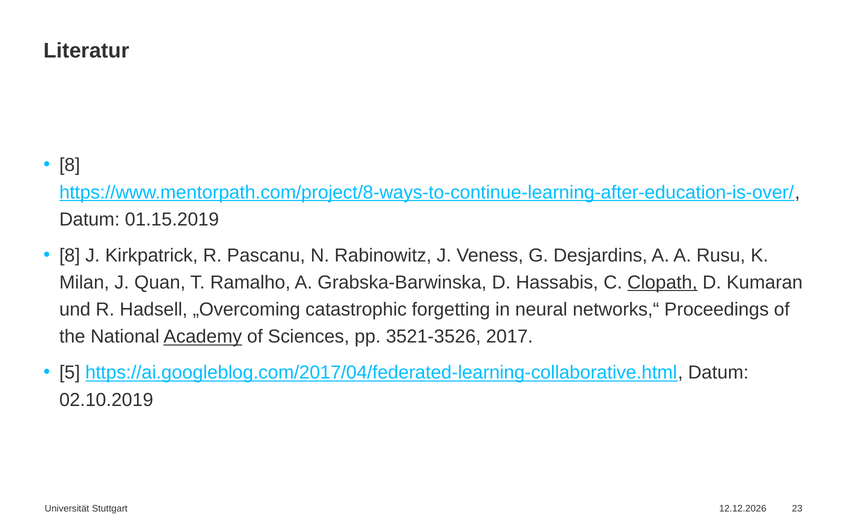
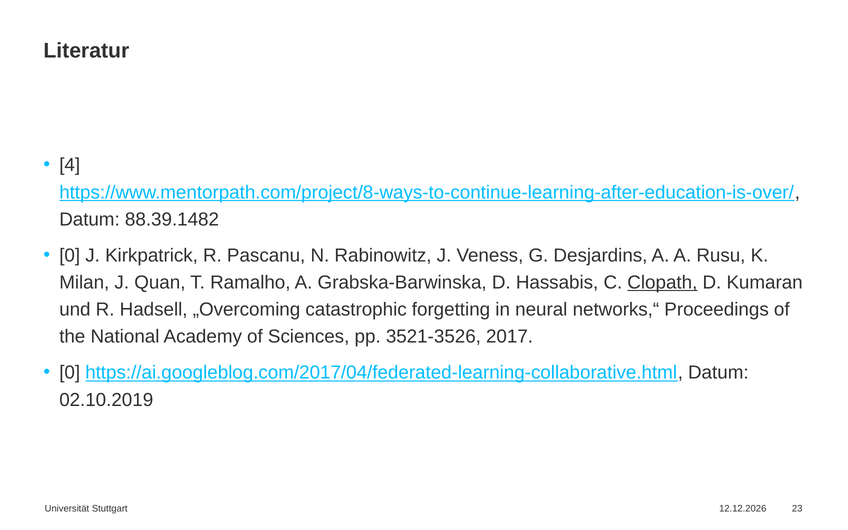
8 at (70, 165): 8 -> 4
01.15.2019: 01.15.2019 -> 88.39.1482
8 at (70, 255): 8 -> 0
Academy underline: present -> none
5 at (70, 373): 5 -> 0
